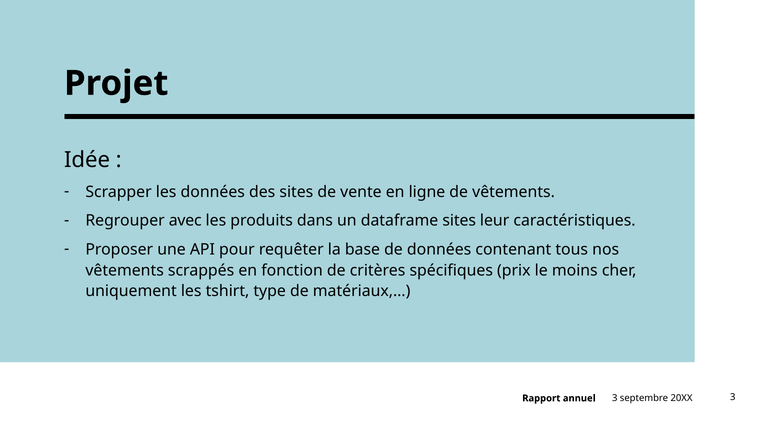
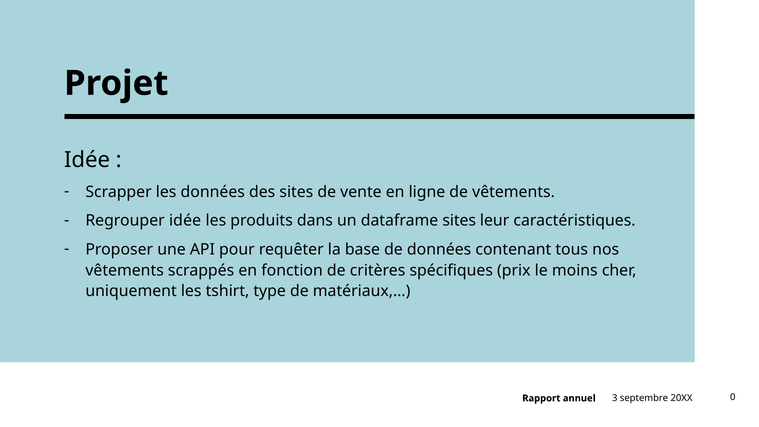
Regrouper avec: avec -> idée
annuel 3: 3 -> 0
